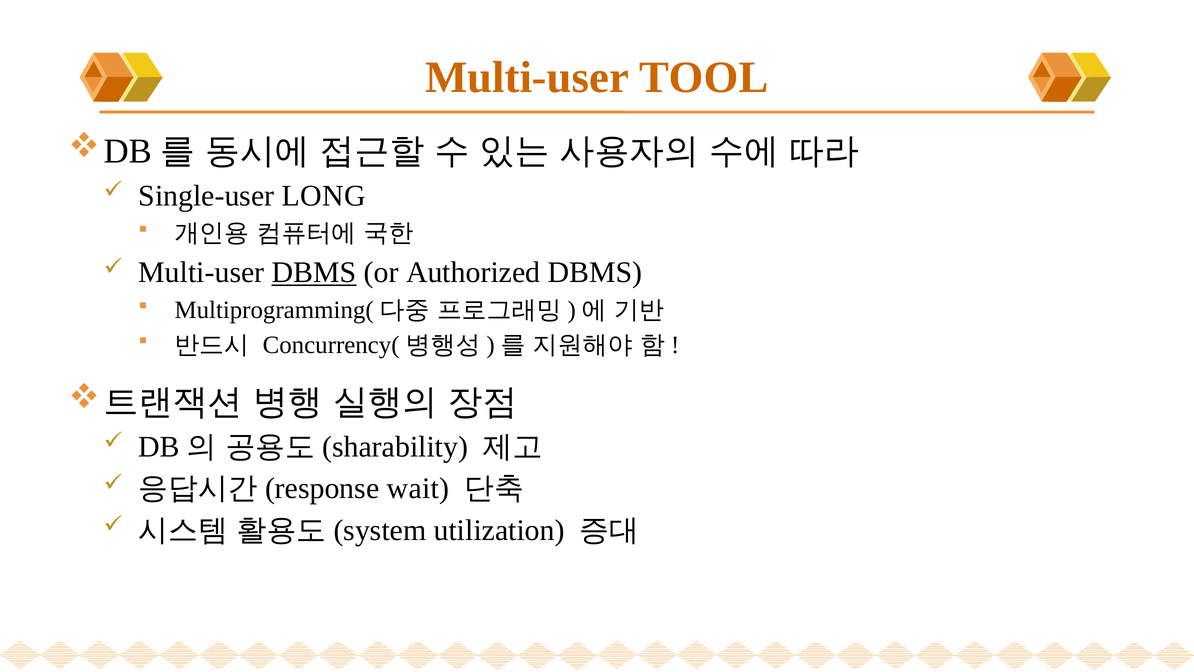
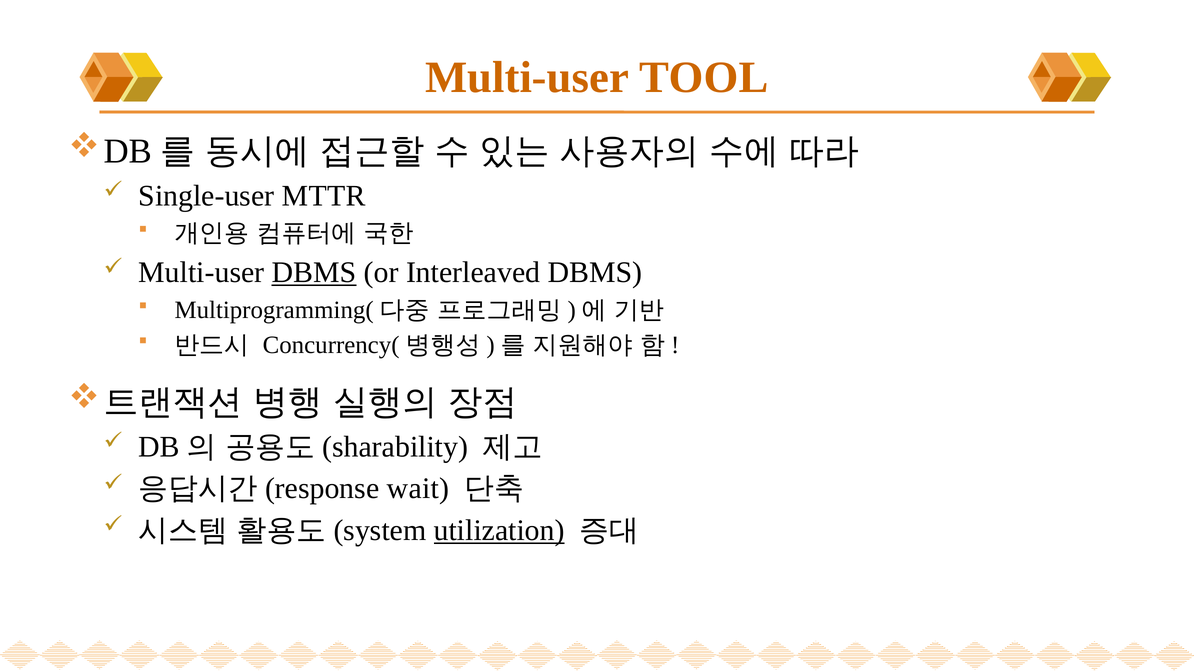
LONG: LONG -> MTTR
Authorized: Authorized -> Interleaved
utilization underline: none -> present
